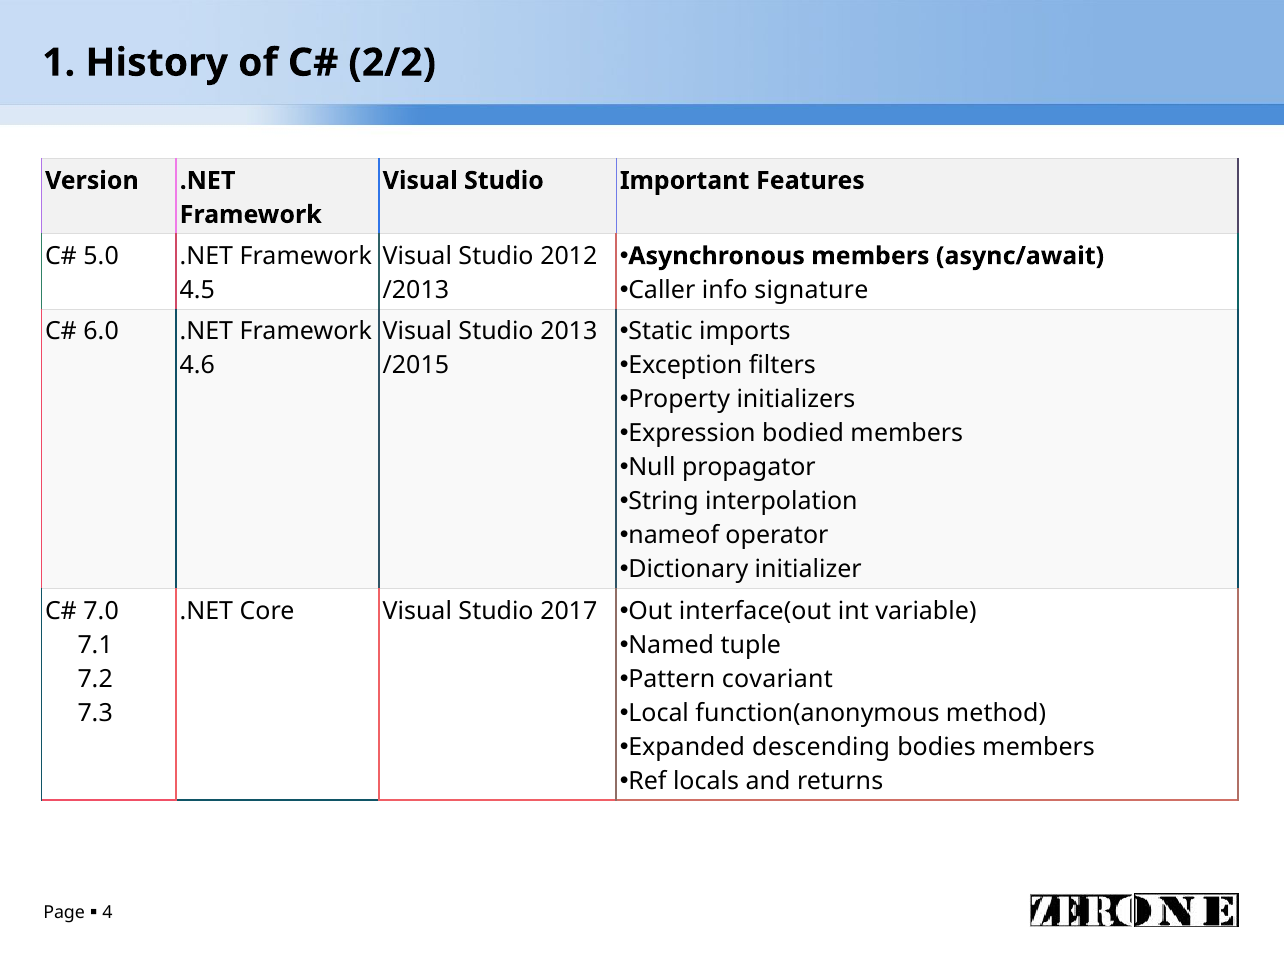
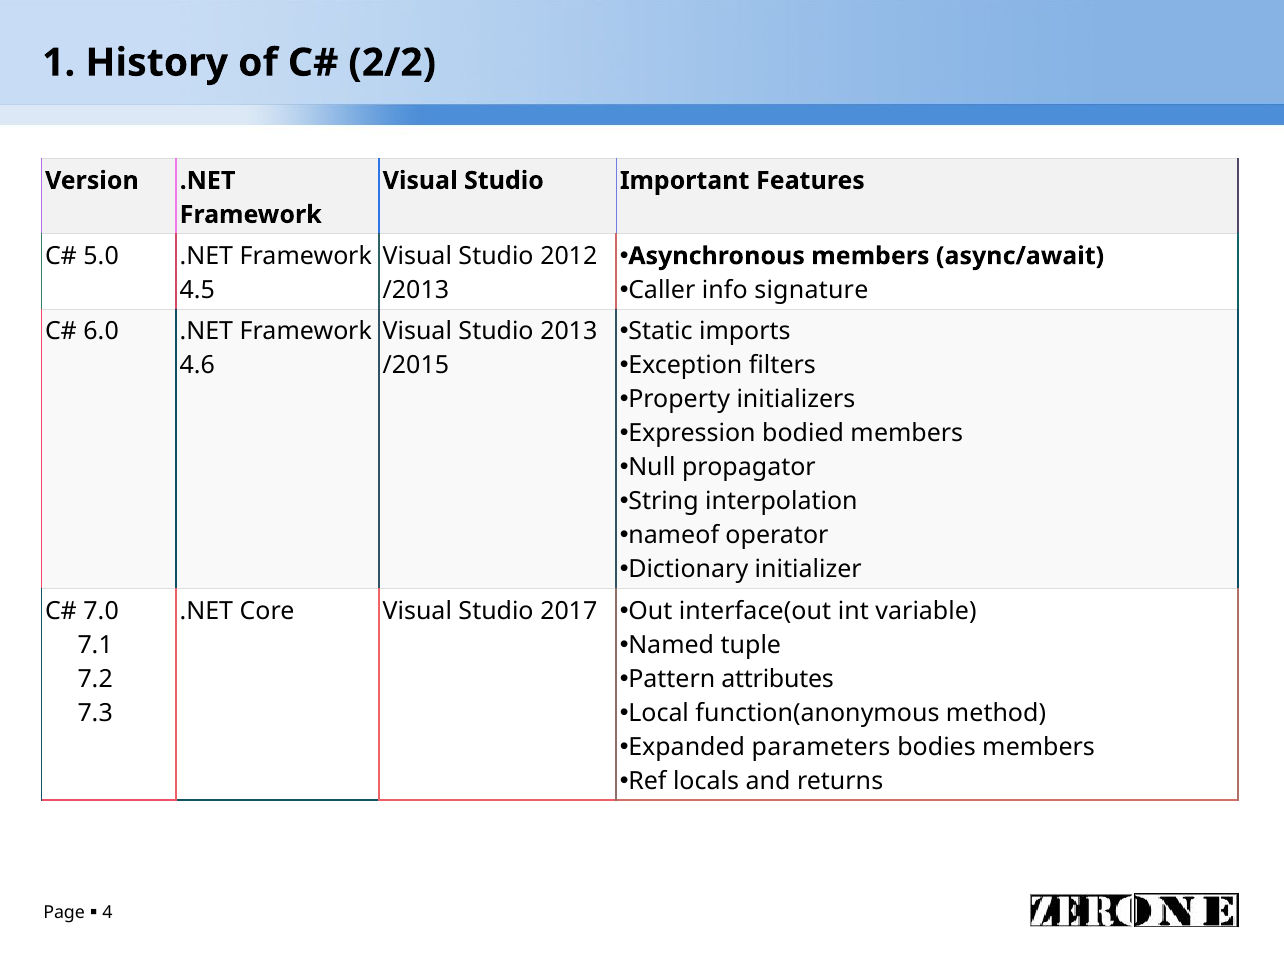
covariant: covariant -> attributes
descending: descending -> parameters
